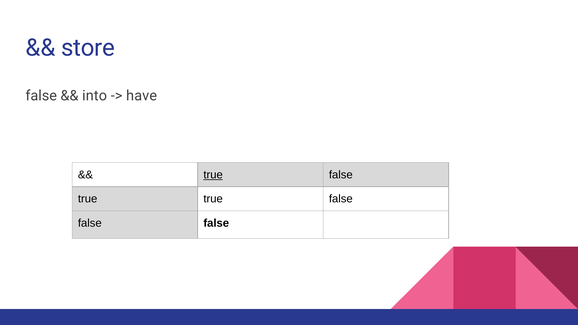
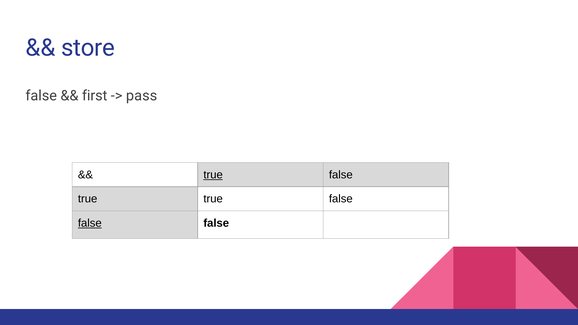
into: into -> first
have: have -> pass
false at (90, 223) underline: none -> present
